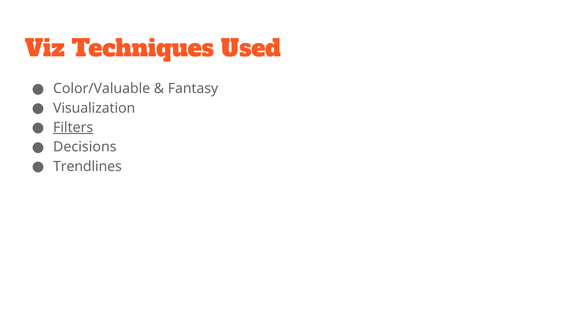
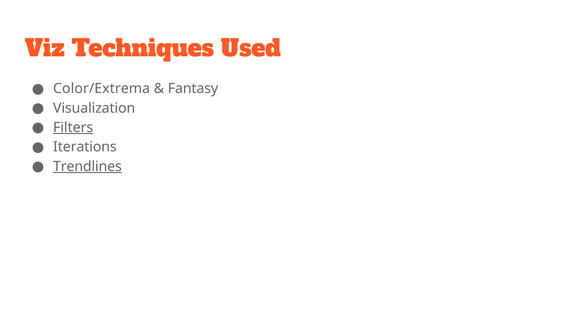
Color/Valuable: Color/Valuable -> Color/Extrema
Decisions: Decisions -> Iterations
Trendlines underline: none -> present
